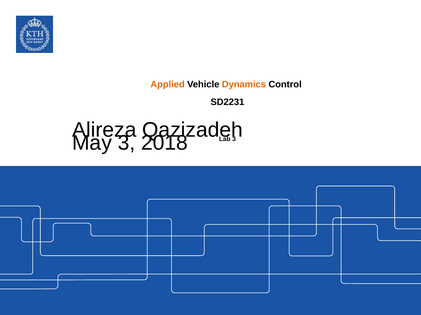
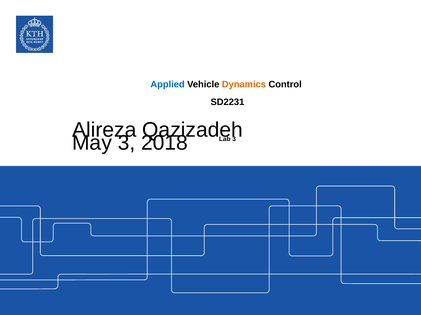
Applied colour: orange -> blue
